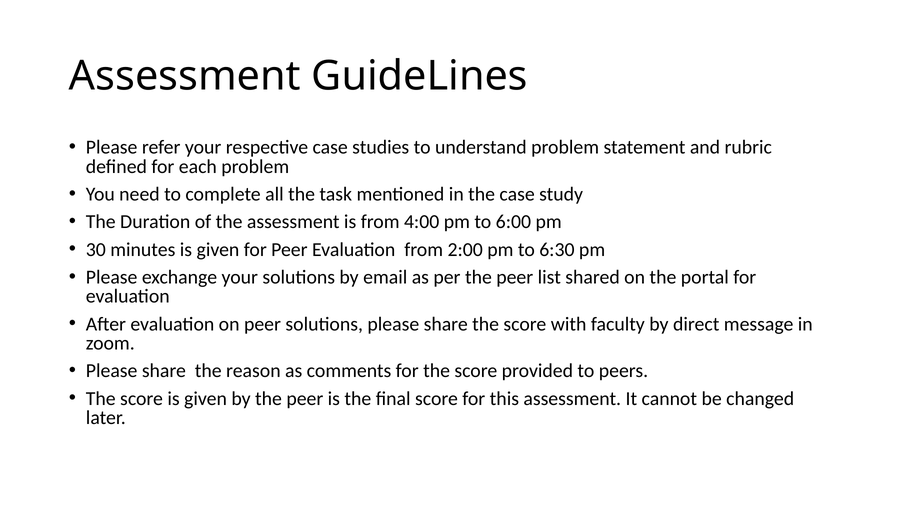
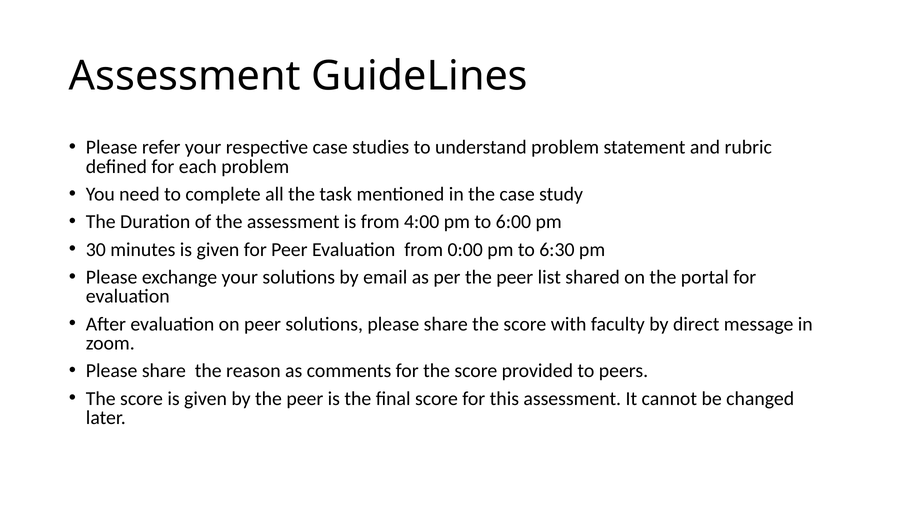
2:00: 2:00 -> 0:00
